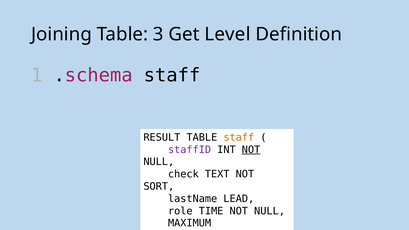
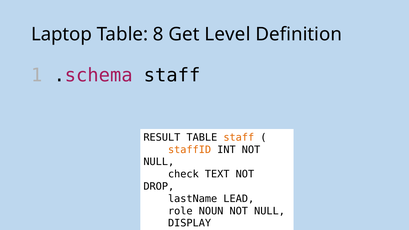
Joining: Joining -> Laptop
3: 3 -> 8
staffID colour: purple -> orange
NOT at (251, 150) underline: present -> none
SORT: SORT -> DROP
TIME: TIME -> NOUN
MAXIMUM: MAXIMUM -> DISPLAY
